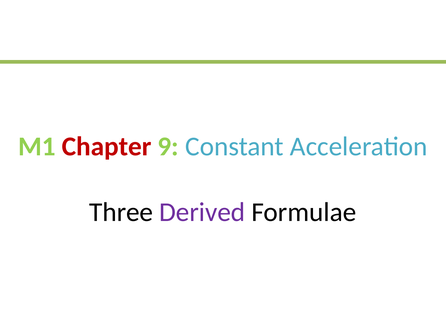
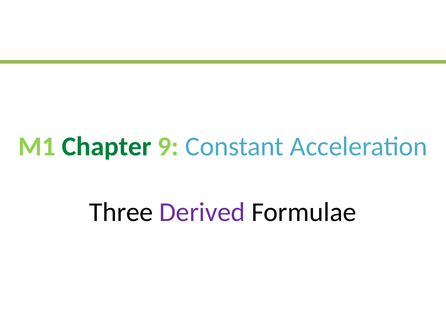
Chapter colour: red -> green
